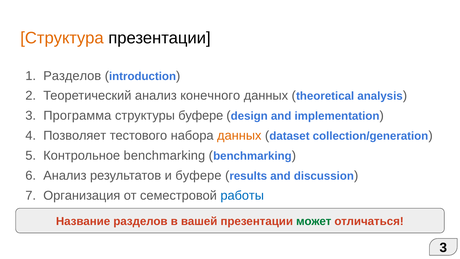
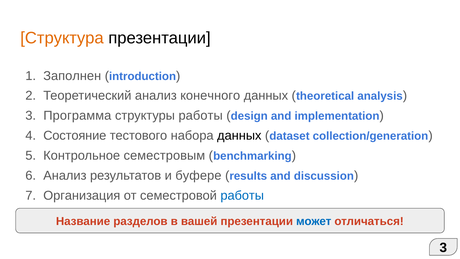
Разделов at (72, 76): Разделов -> Заполнен
структуры буфере: буфере -> работы
Позволяет: Позволяет -> Состояние
данных at (239, 136) colour: orange -> black
Контрольное benchmarking: benchmarking -> семестровым
может colour: green -> blue
